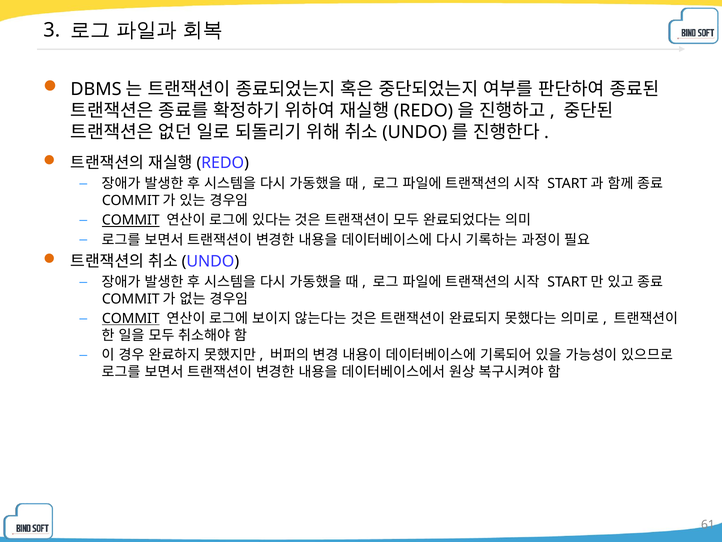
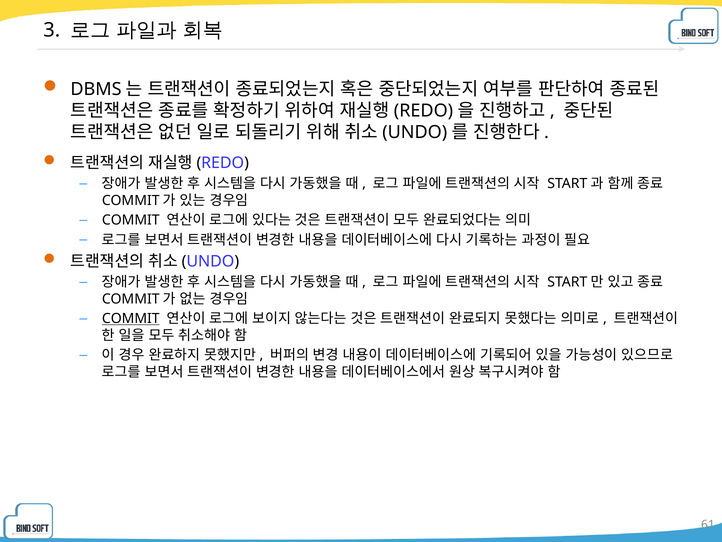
COMMIT at (131, 220) underline: present -> none
